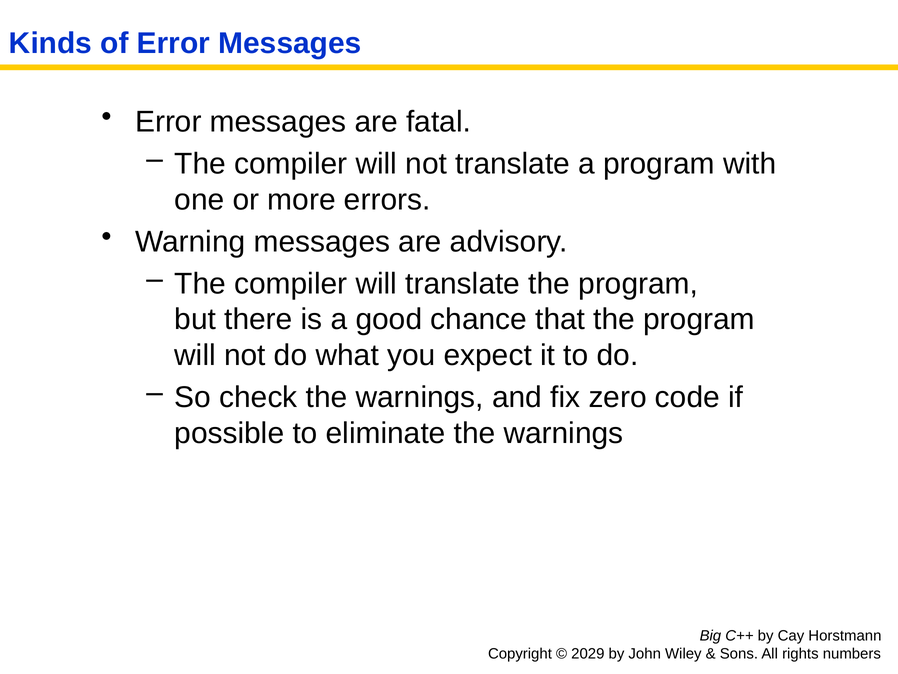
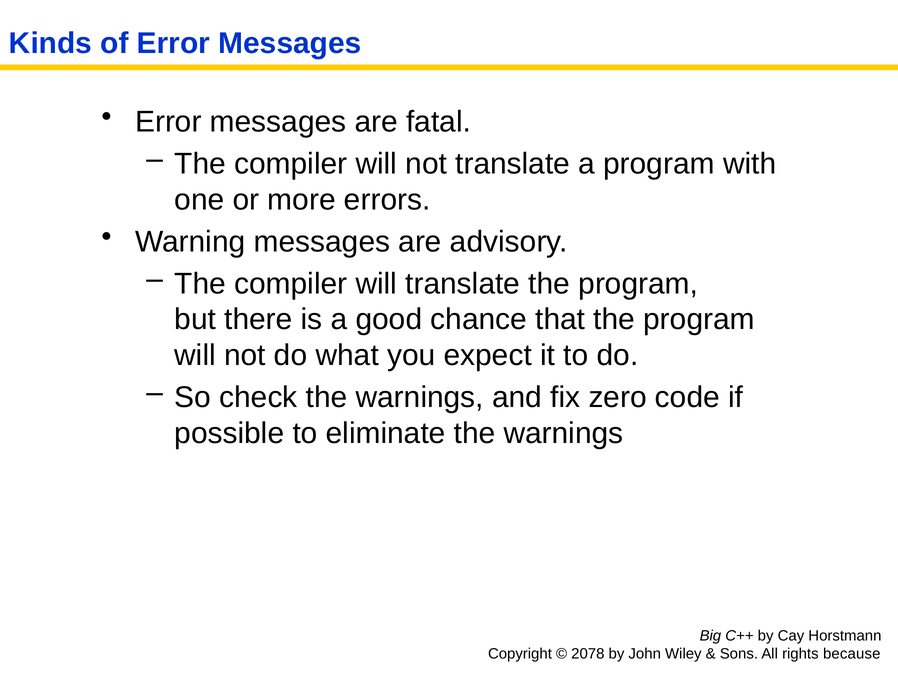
2029: 2029 -> 2078
numbers: numbers -> because
